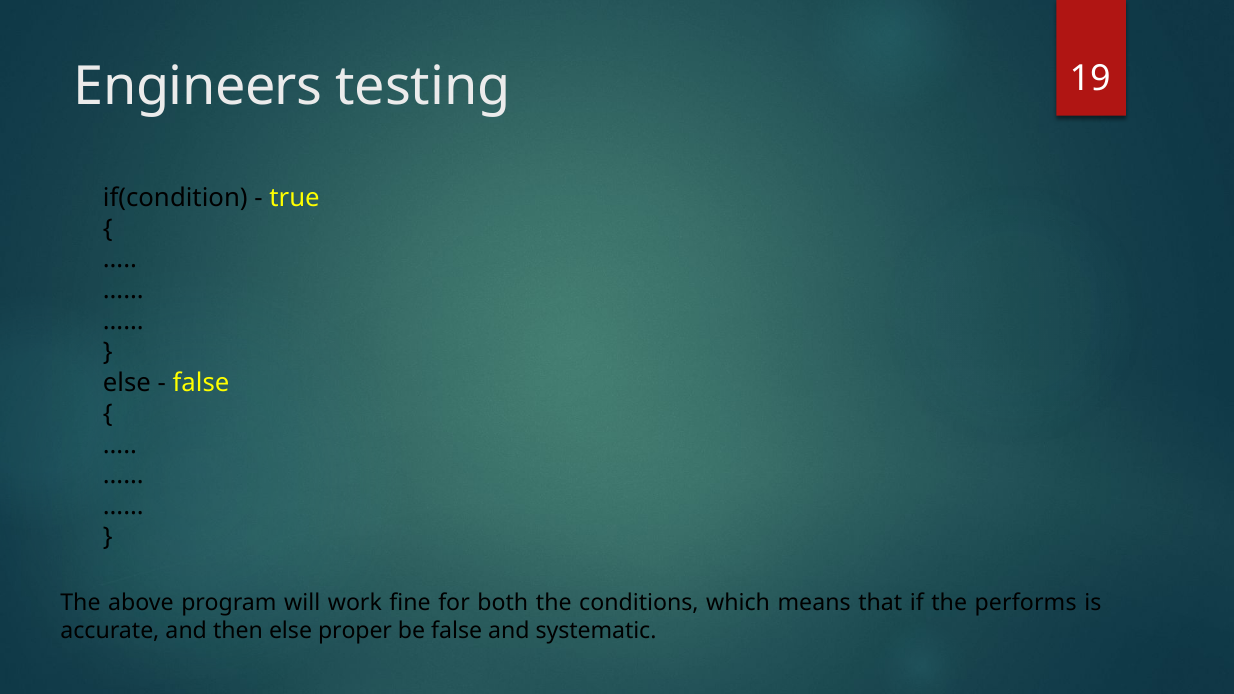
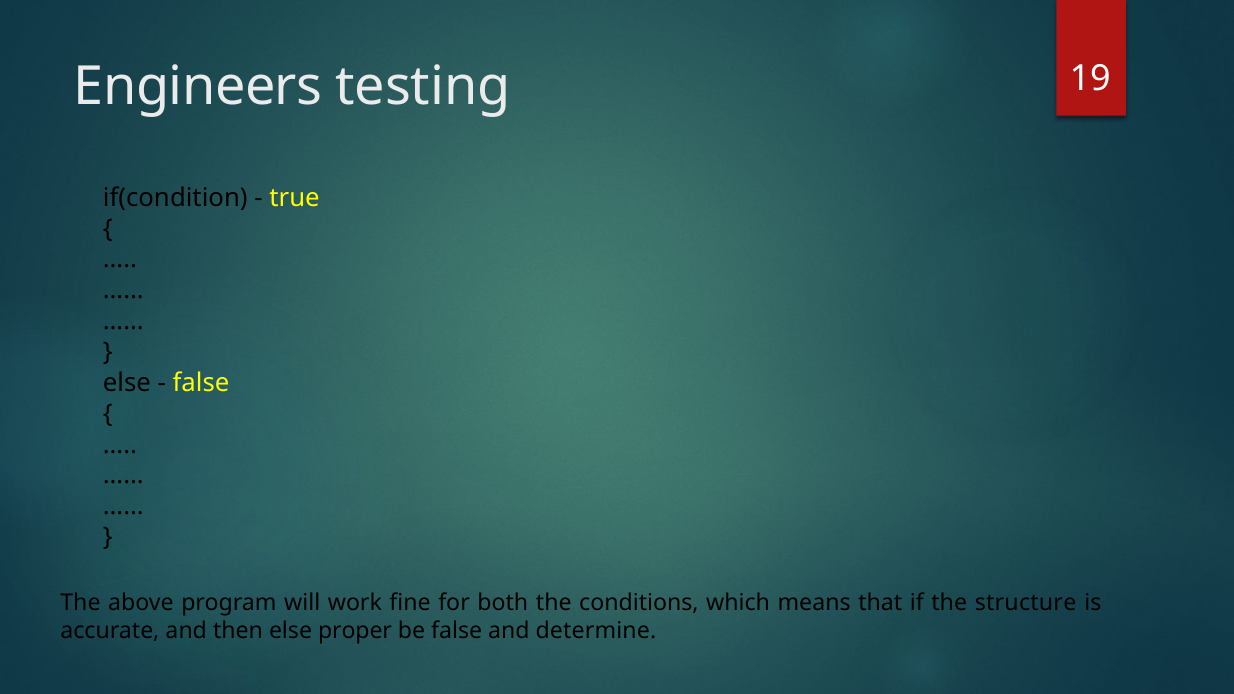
performs: performs -> structure
systematic: systematic -> determine
